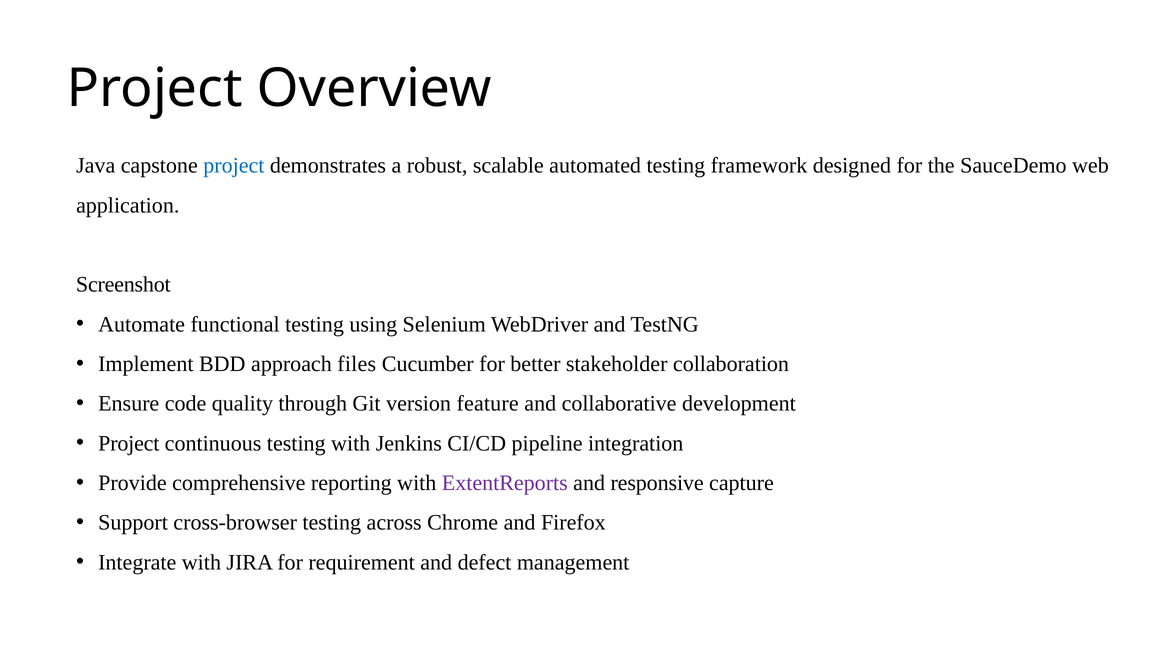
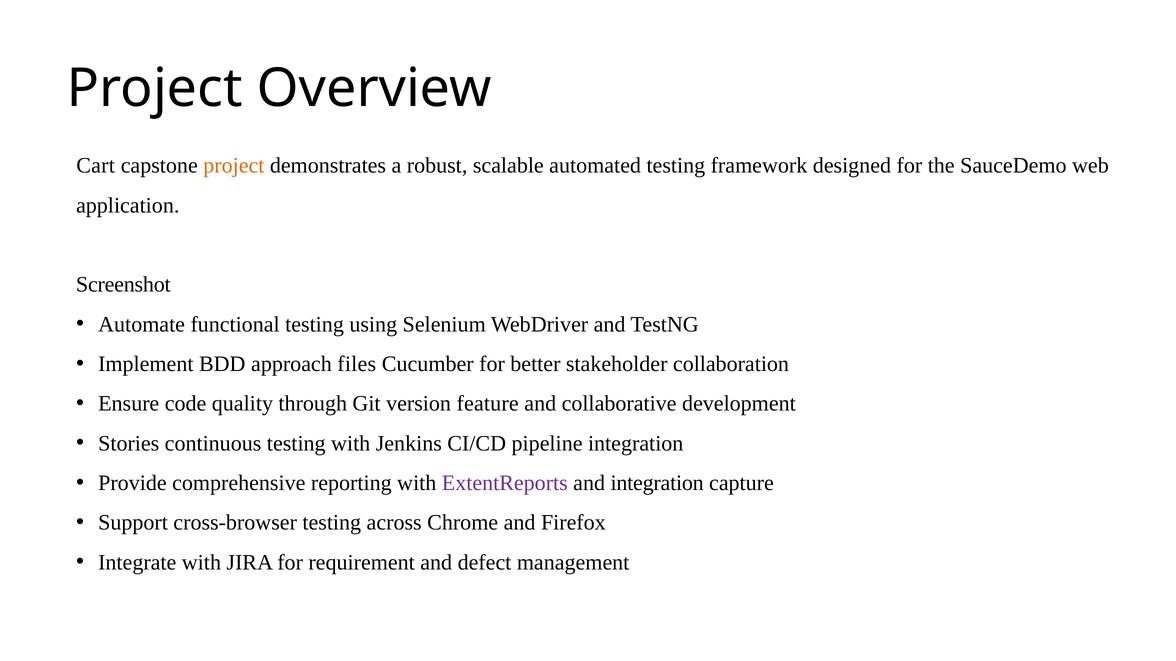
Java: Java -> Cart
project at (234, 166) colour: blue -> orange
Project at (129, 444): Project -> Stories
and responsive: responsive -> integration
